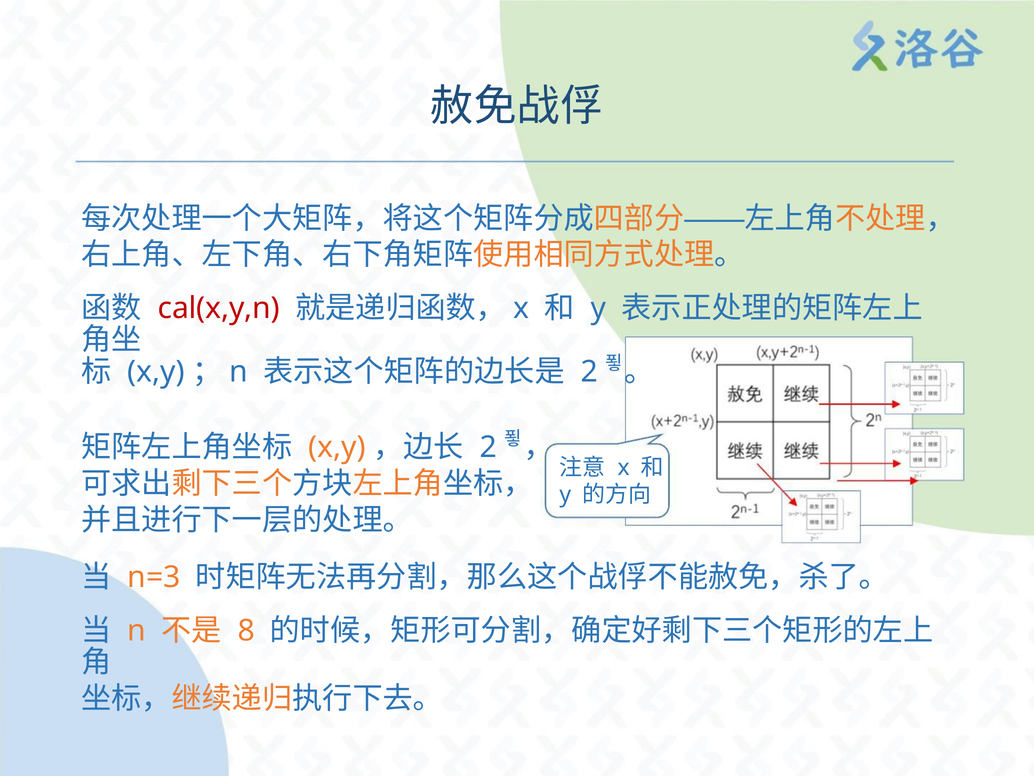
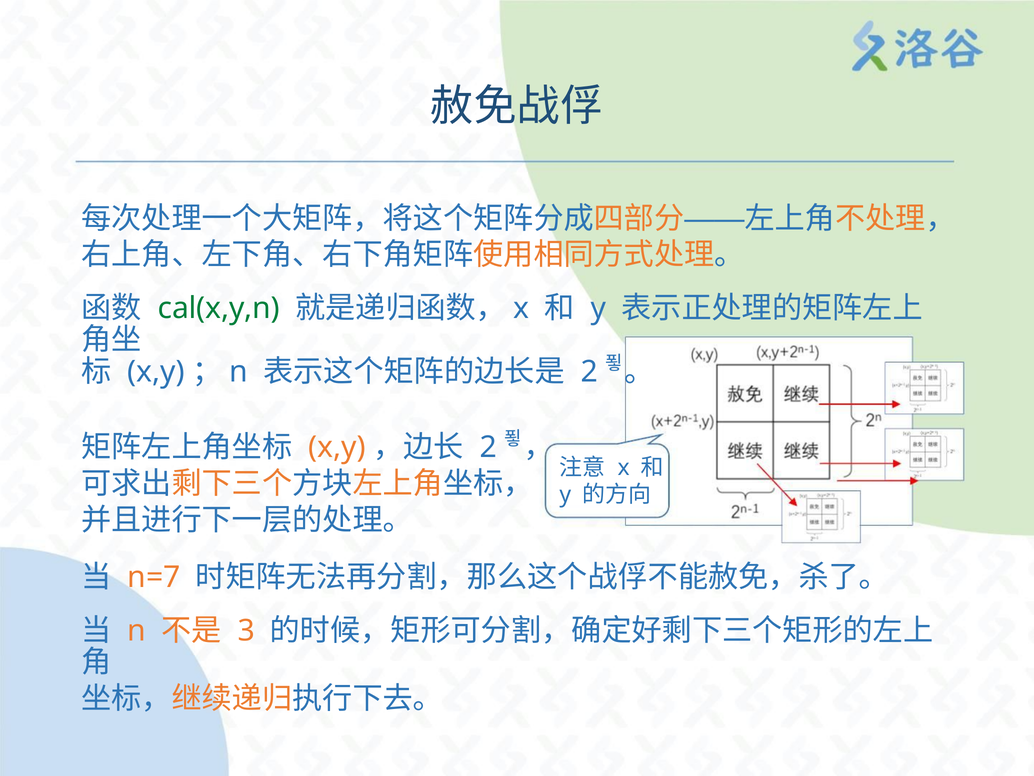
cal(x,y,n colour: red -> green
n=3: n=3 -> n=7
8: 8 -> 3
